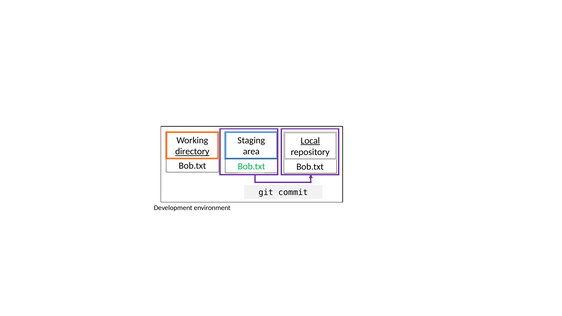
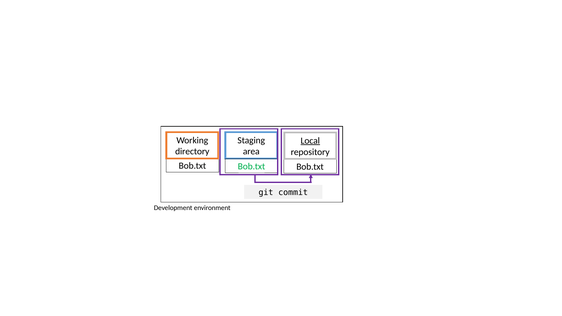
directory underline: present -> none
